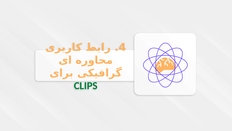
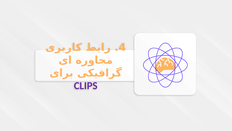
CLIPS colour: green -> purple
